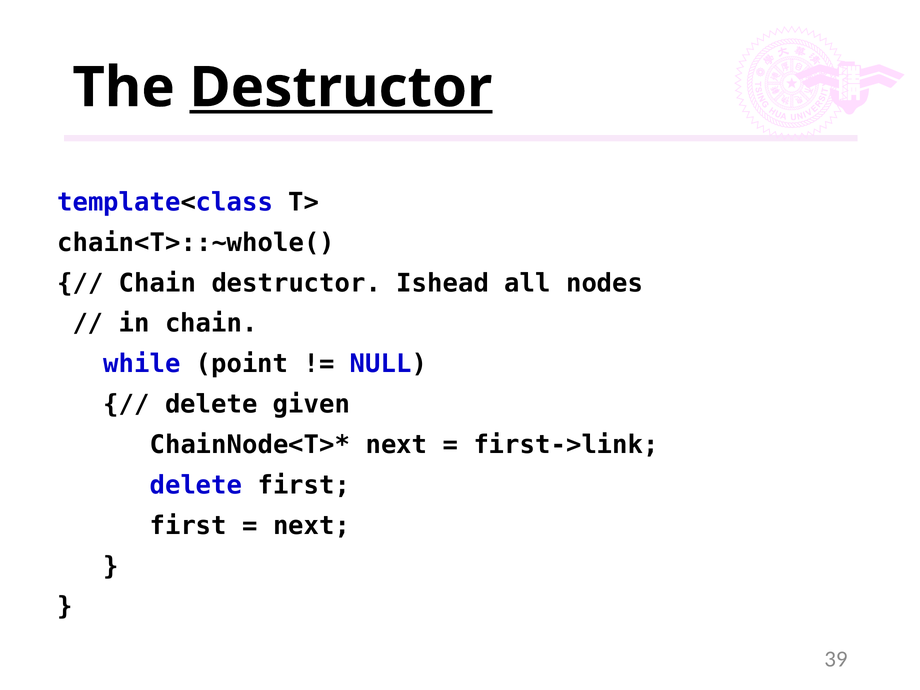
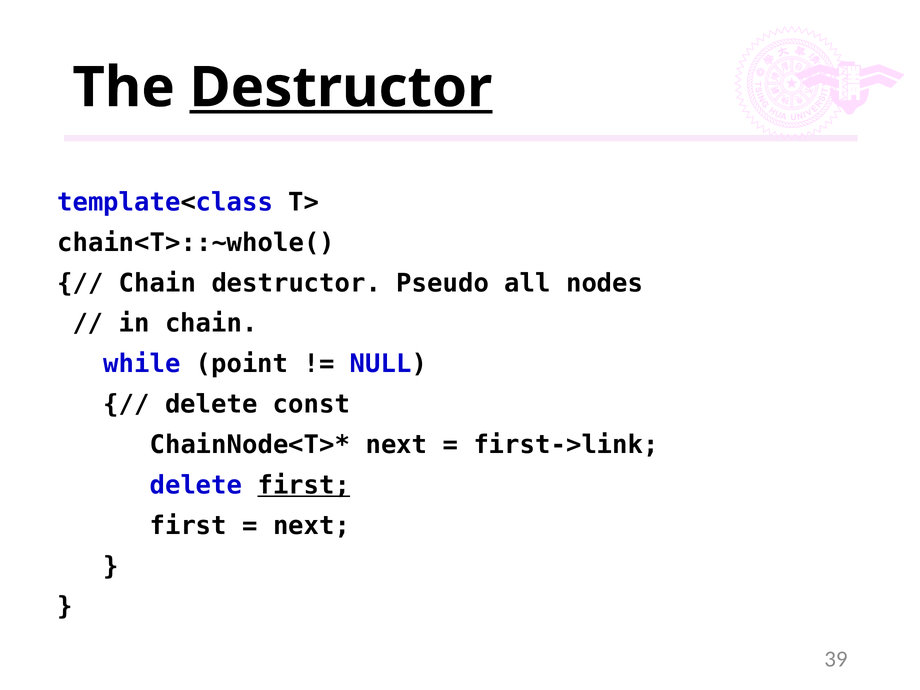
Ishead: Ishead -> Pseudo
given: given -> const
first at (304, 485) underline: none -> present
